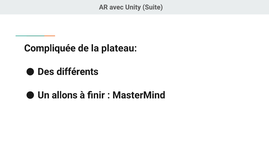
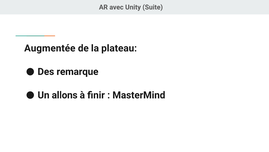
Compliquée: Compliquée -> Augmentée
différents: différents -> remarque
